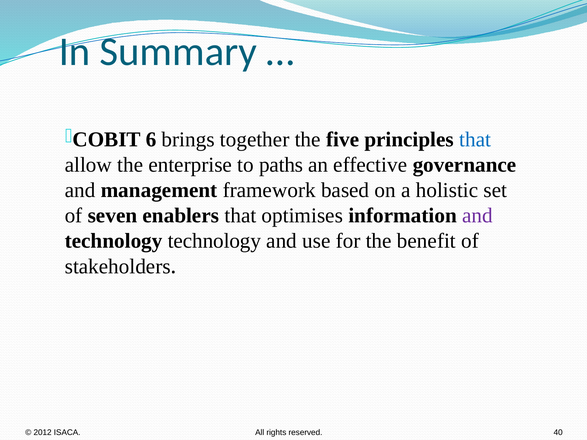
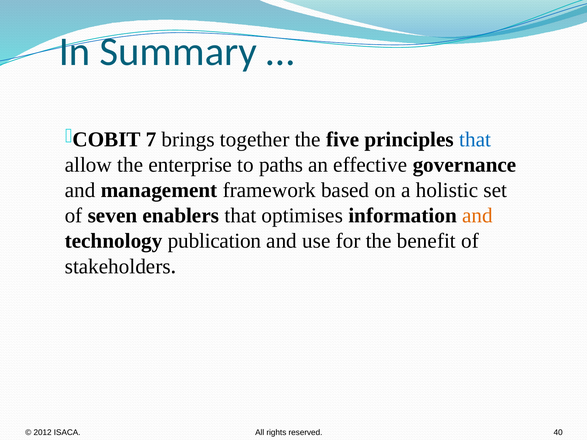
6: 6 -> 7
and at (478, 216) colour: purple -> orange
technology technology: technology -> publication
